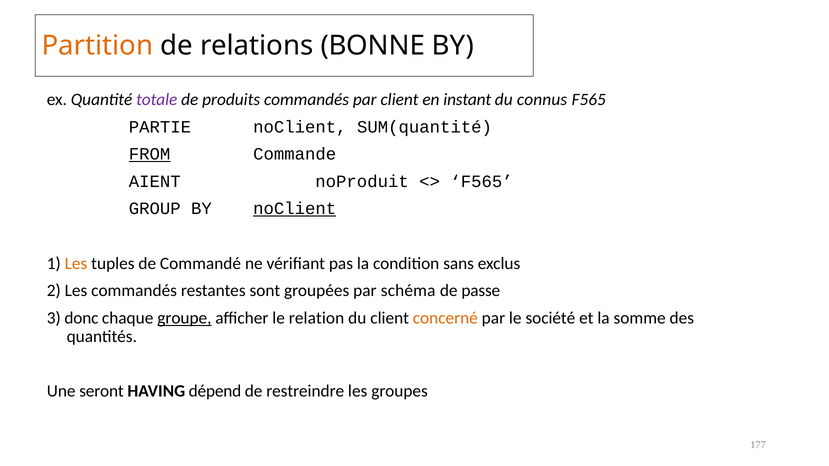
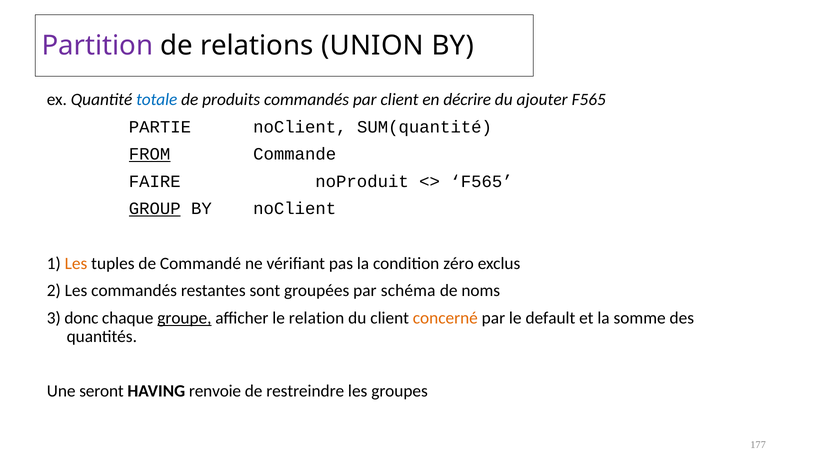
Partition colour: orange -> purple
BONNE: BONNE -> UNION
totale colour: purple -> blue
instant: instant -> décrire
connus: connus -> ajouter
AIENT: AIENT -> FAIRE
GROUP underline: none -> present
noClient at (295, 209) underline: present -> none
sans: sans -> zéro
passe: passe -> noms
société: société -> default
dépend: dépend -> renvoie
